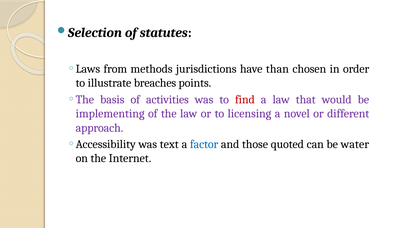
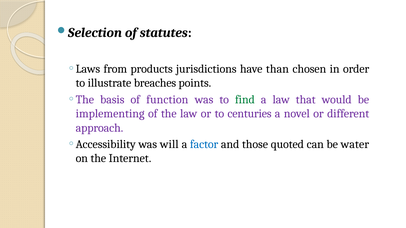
methods: methods -> products
activities: activities -> function
find colour: red -> green
licensing: licensing -> centuries
text: text -> will
